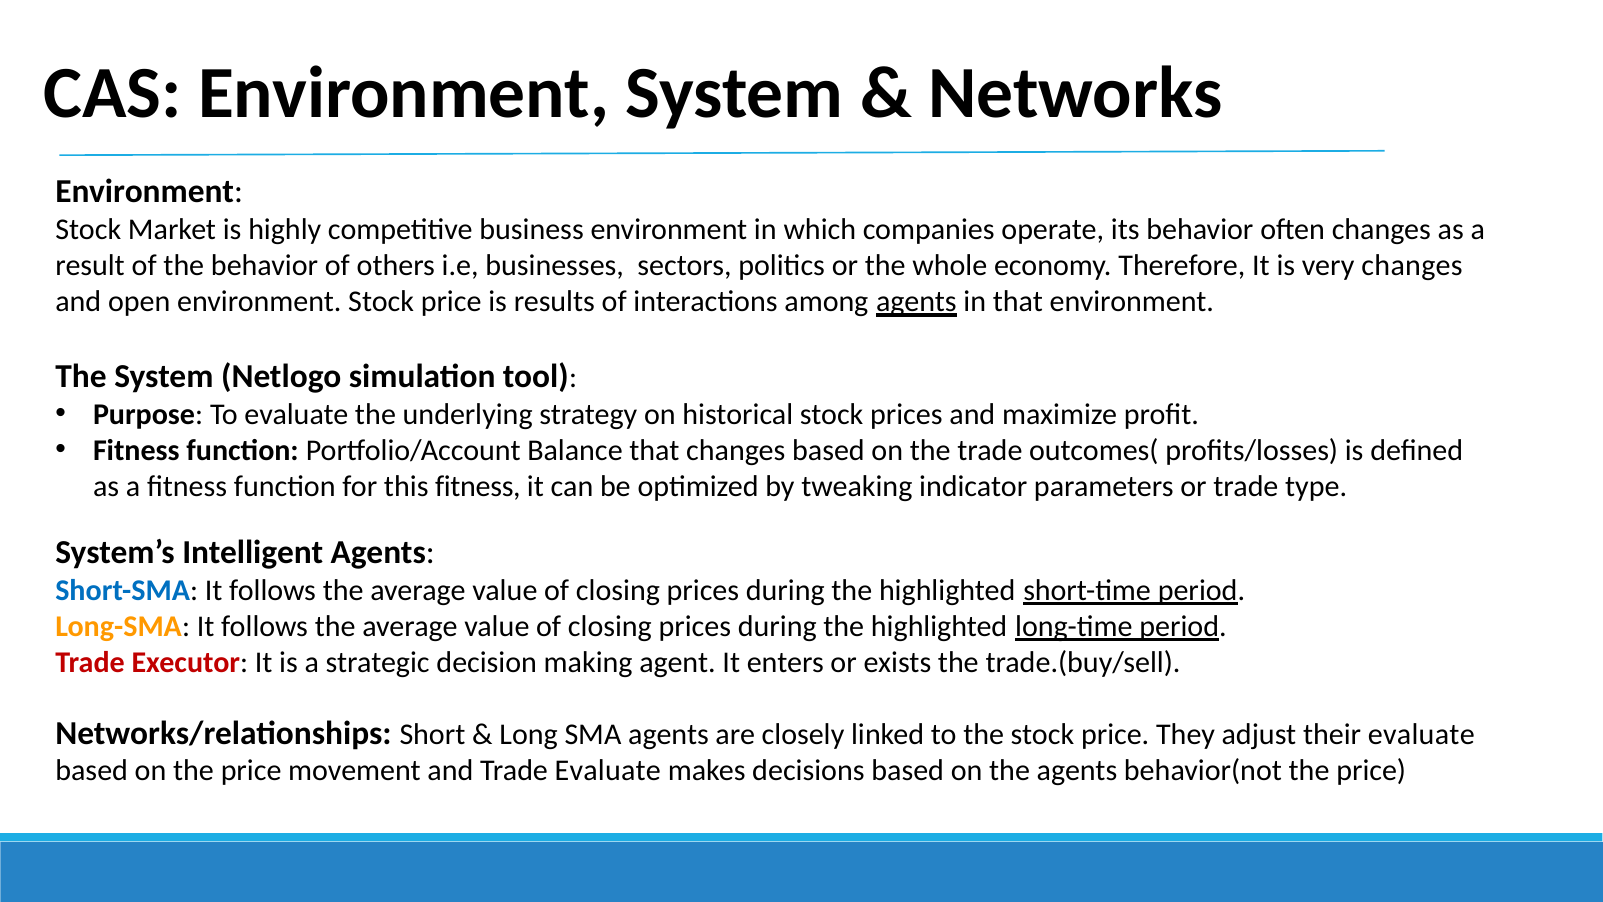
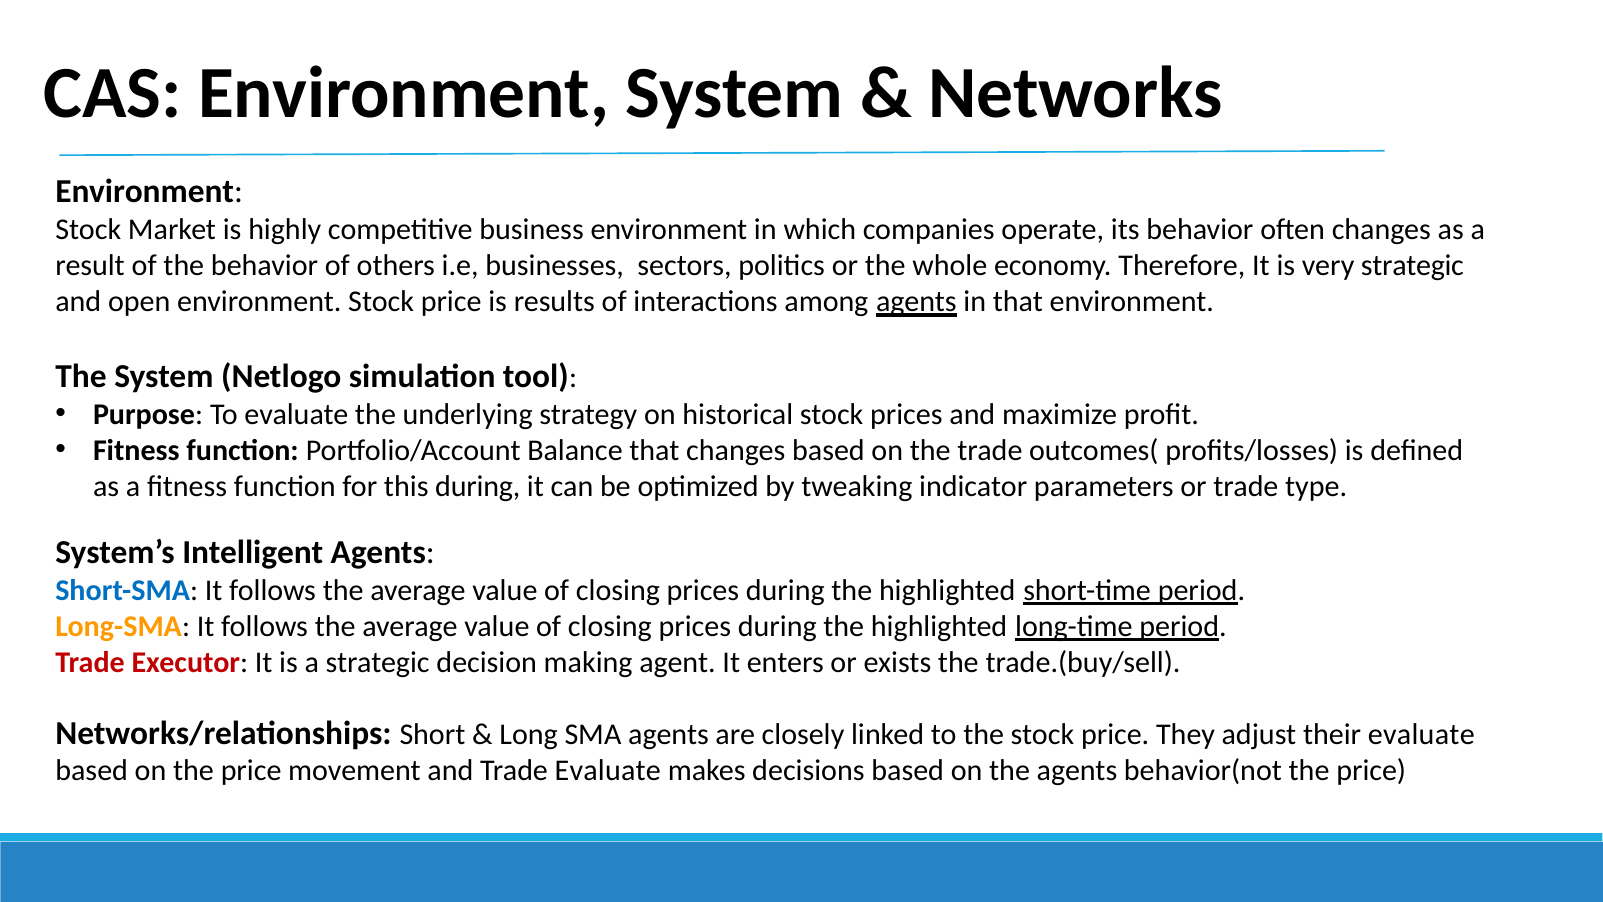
very changes: changes -> strategic
this fitness: fitness -> during
